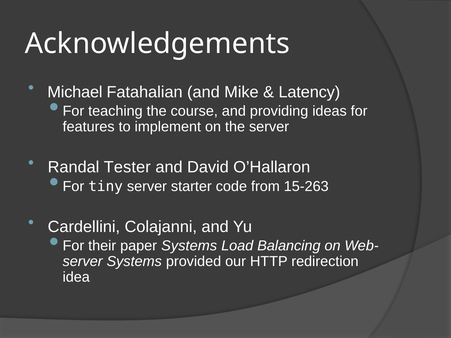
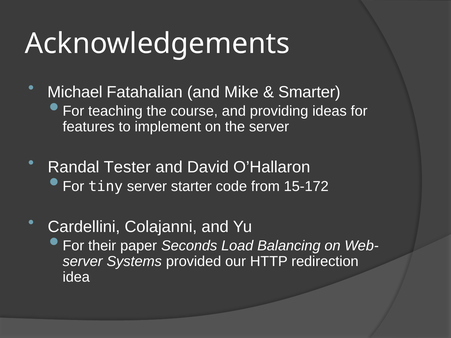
Latency: Latency -> Smarter
15-263: 15-263 -> 15-172
paper Systems: Systems -> Seconds
